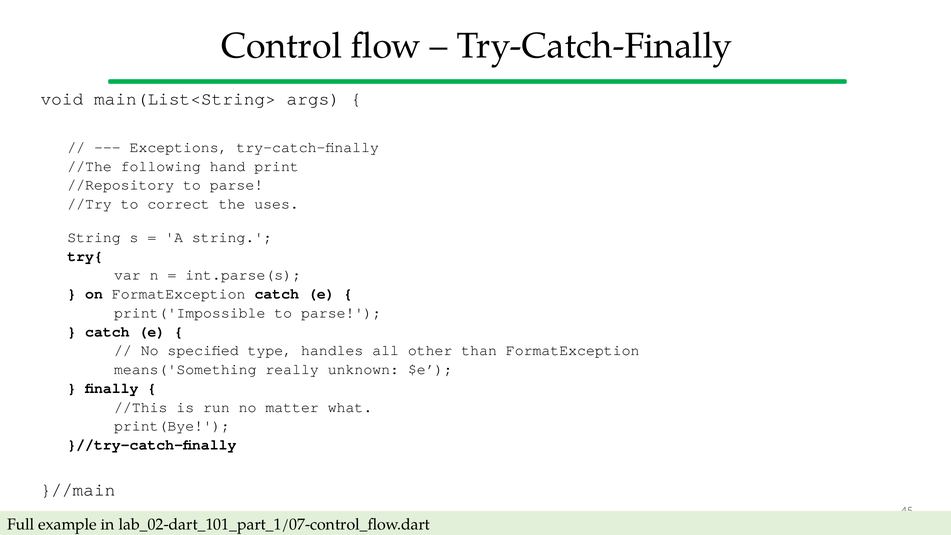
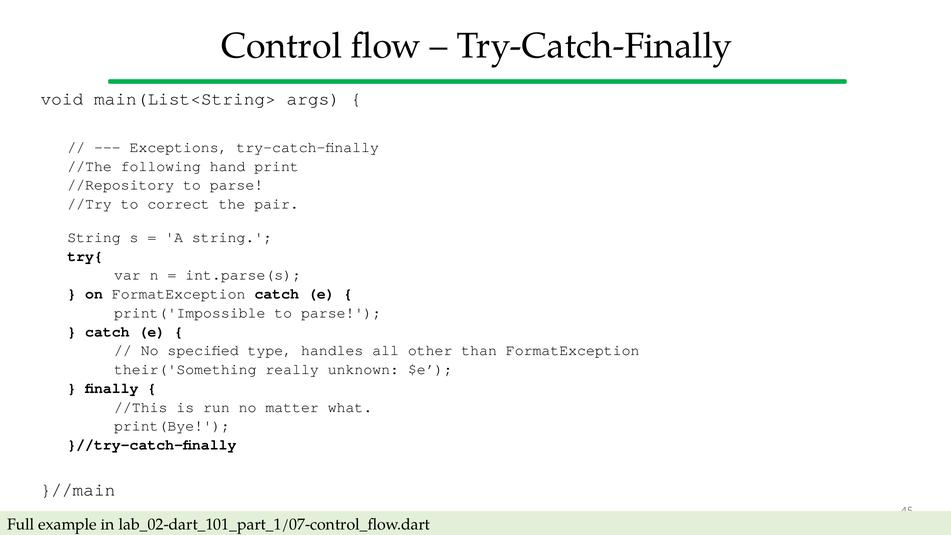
uses: uses -> pair
means('Something: means('Something -> their('Something
